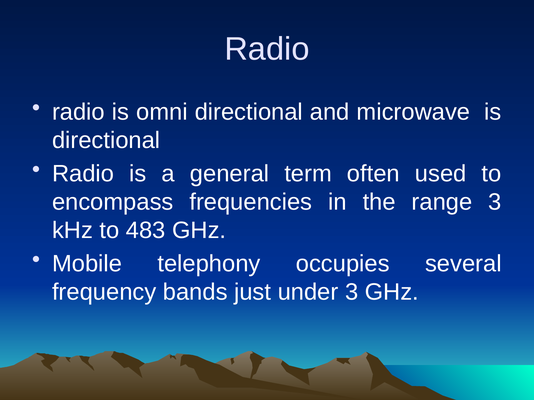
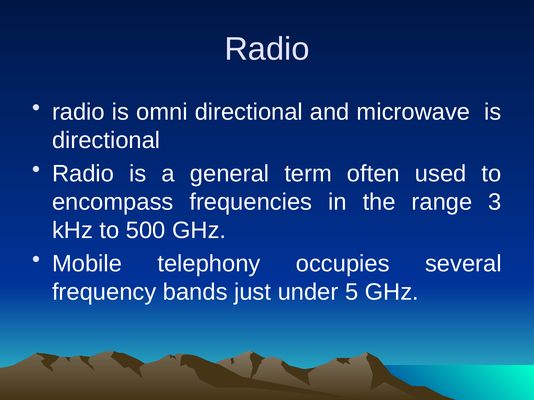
483: 483 -> 500
under 3: 3 -> 5
